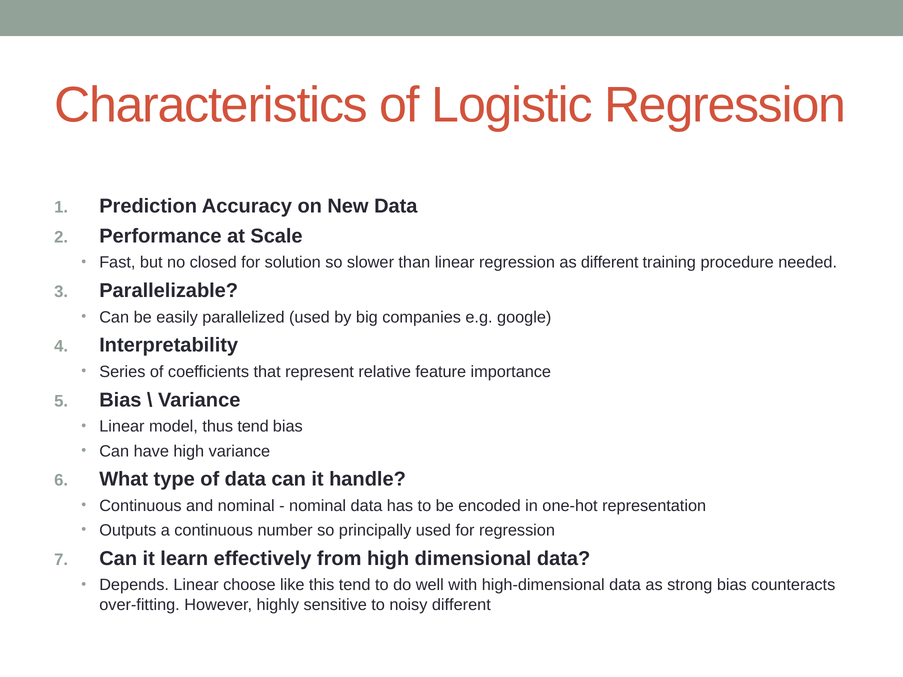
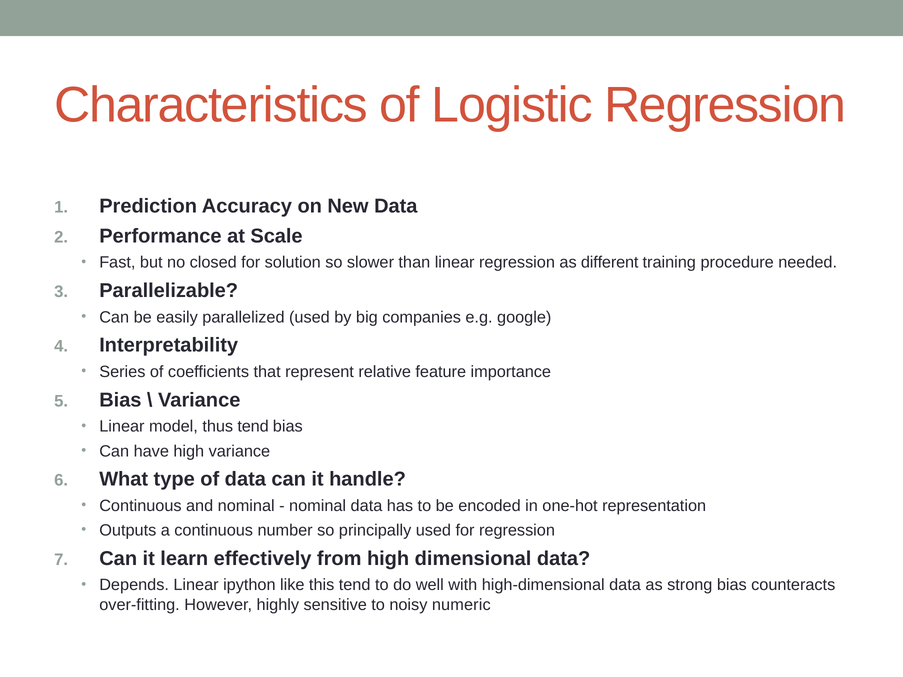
choose: choose -> ipython
noisy different: different -> numeric
